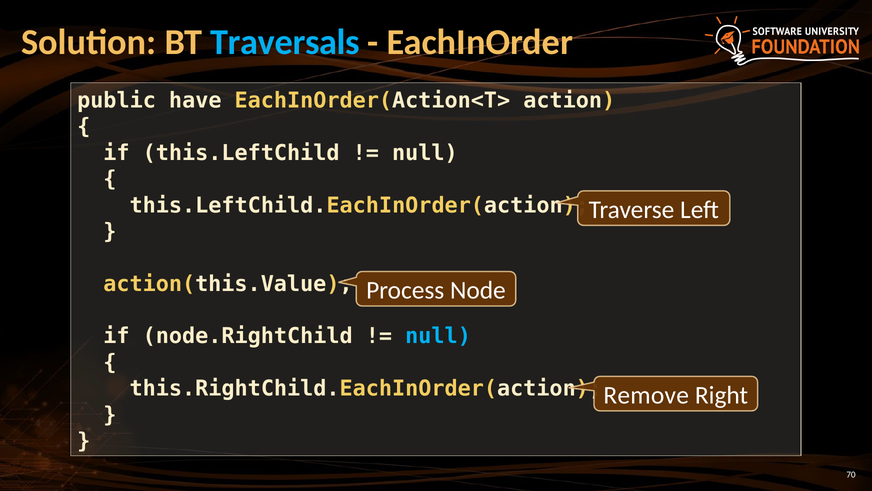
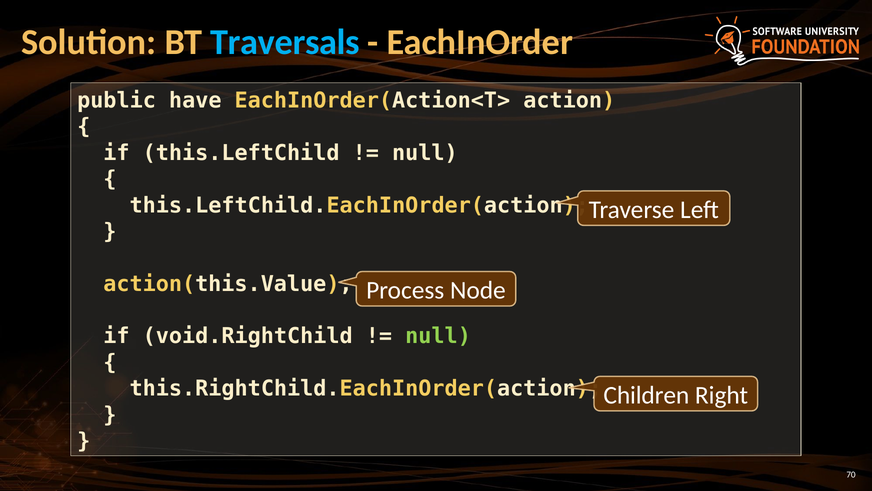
node.RightChild: node.RightChild -> void.RightChild
null at (438, 336) colour: light blue -> light green
Remove: Remove -> Children
